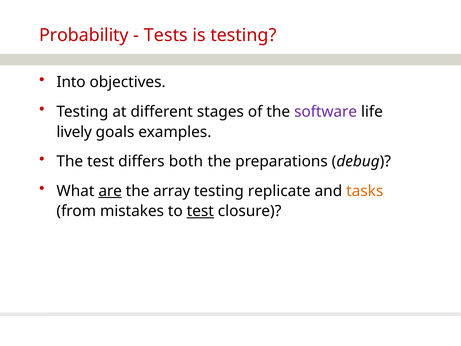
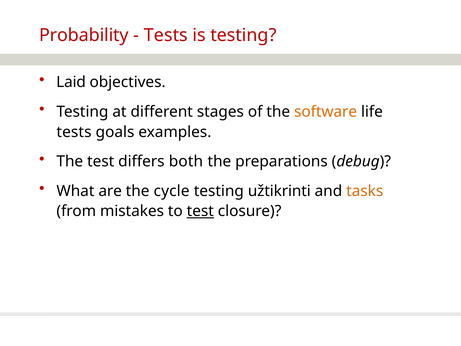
Into: Into -> Laid
software colour: purple -> orange
lively at (74, 132): lively -> tests
are underline: present -> none
array: array -> cycle
replicate: replicate -> užtikrinti
